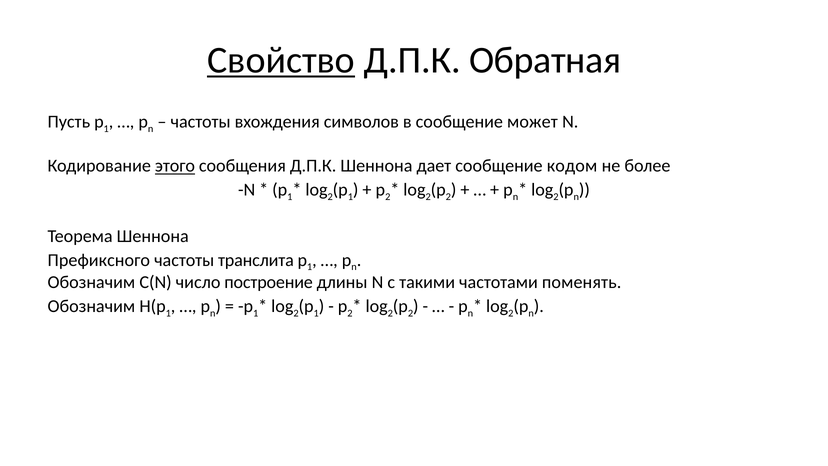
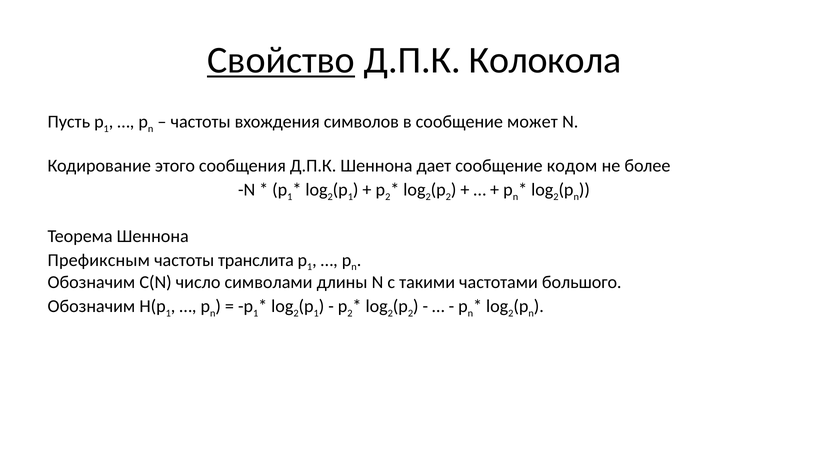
Обратная: Обратная -> Колокола
этого underline: present -> none
Префиксного: Префиксного -> Префиксным
построение: построение -> символами
поменять: поменять -> большого
